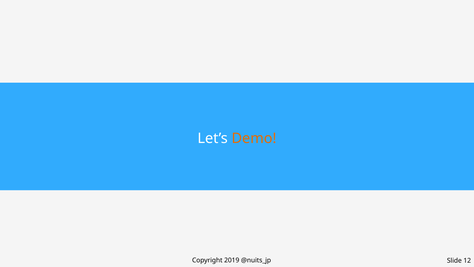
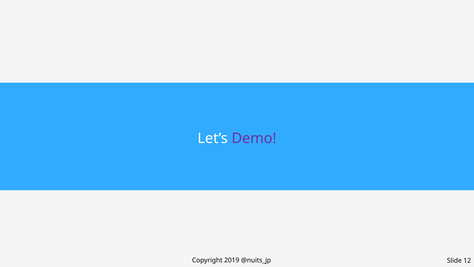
Demo colour: orange -> purple
